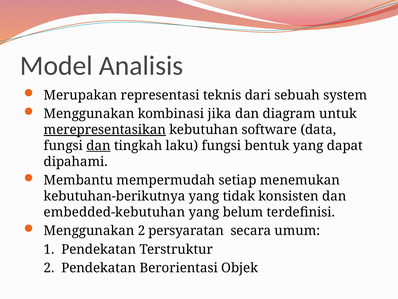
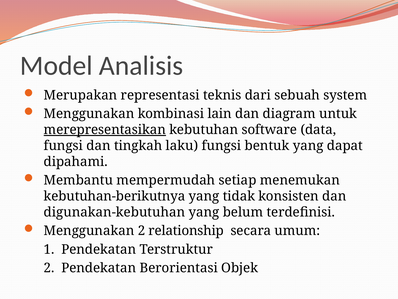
jika: jika -> lain
dan at (98, 145) underline: present -> none
embedded-kebutuhan: embedded-kebutuhan -> digunakan-kebutuhan
persyaratan: persyaratan -> relationship
